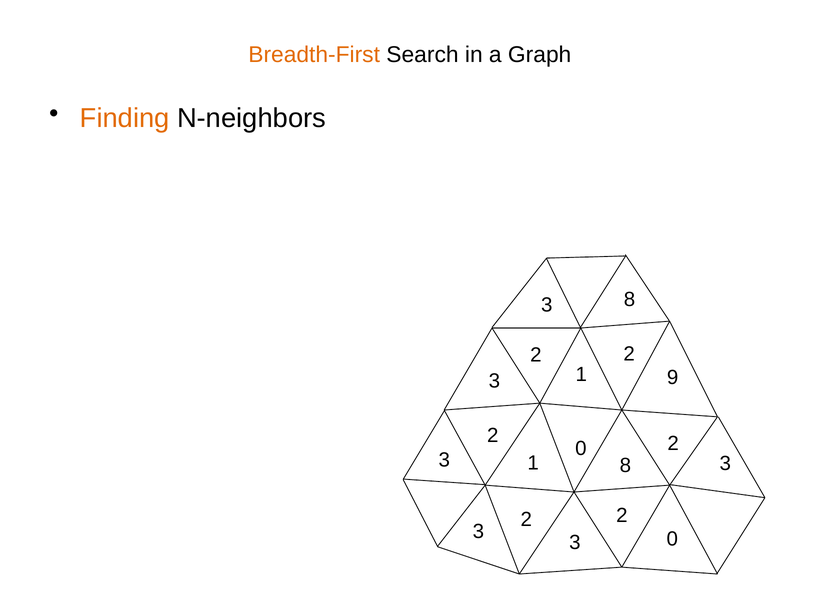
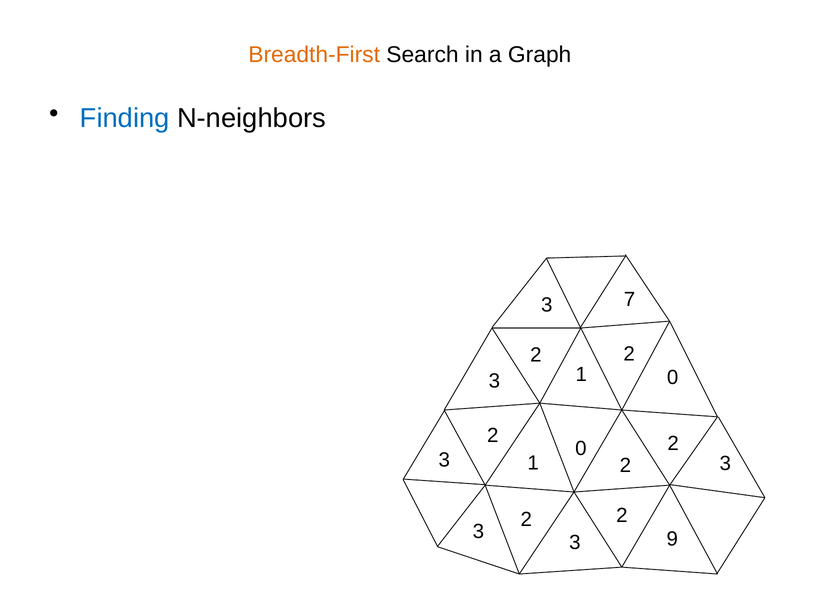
Finding colour: orange -> blue
3 8: 8 -> 7
3 9: 9 -> 0
1 8: 8 -> 2
3 0: 0 -> 9
